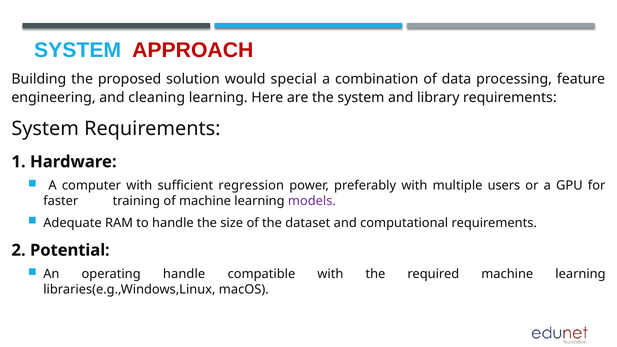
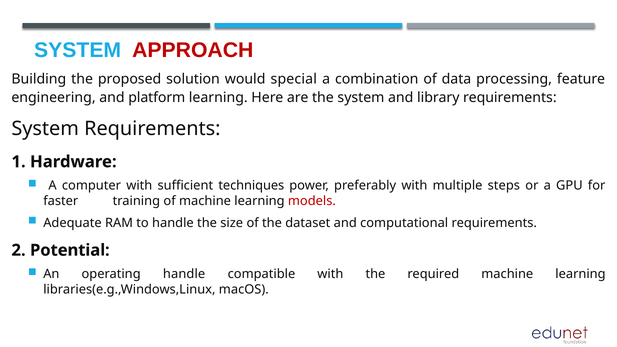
cleaning: cleaning -> platform
regression: regression -> techniques
users: users -> steps
models colour: purple -> red
